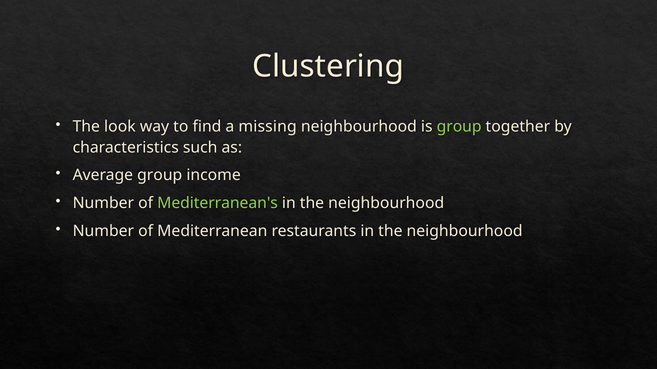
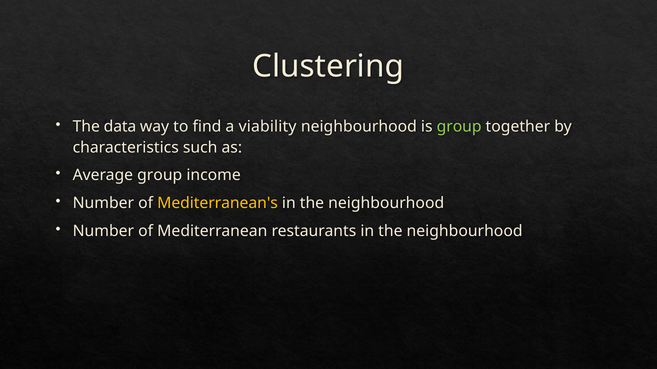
look: look -> data
missing: missing -> viability
Mediterranean's colour: light green -> yellow
